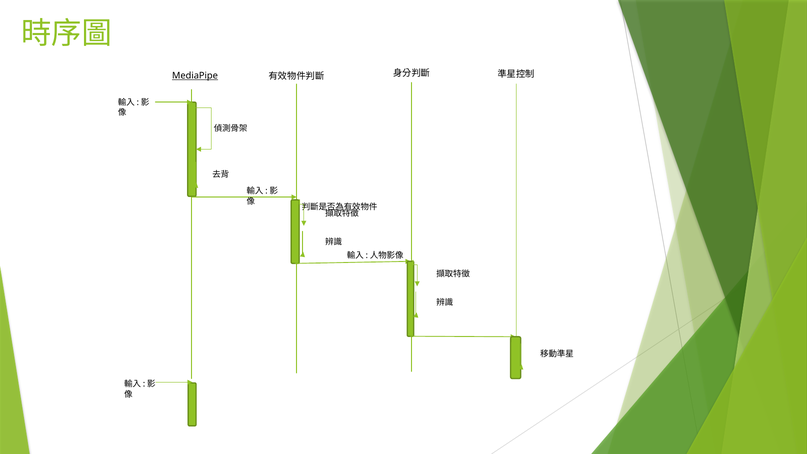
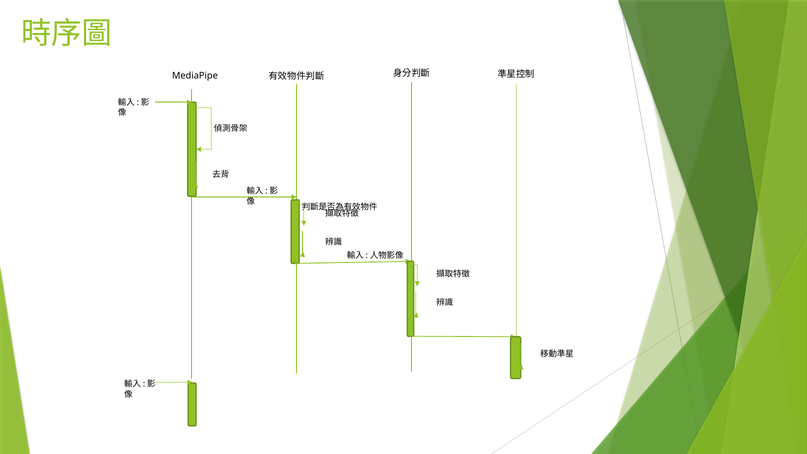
MediaPipe underline: present -> none
